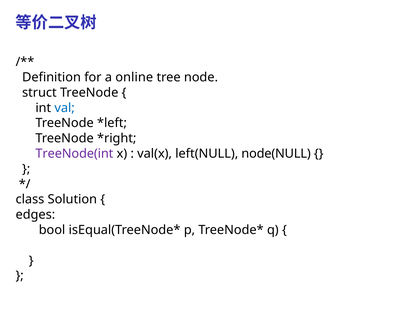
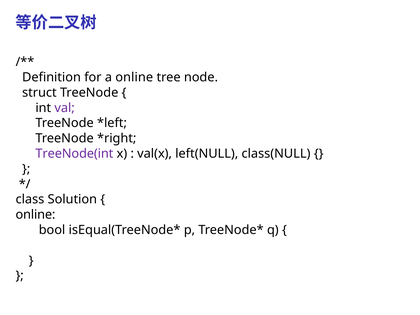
val colour: blue -> purple
node(NULL: node(NULL -> class(NULL
edges at (35, 215): edges -> online
